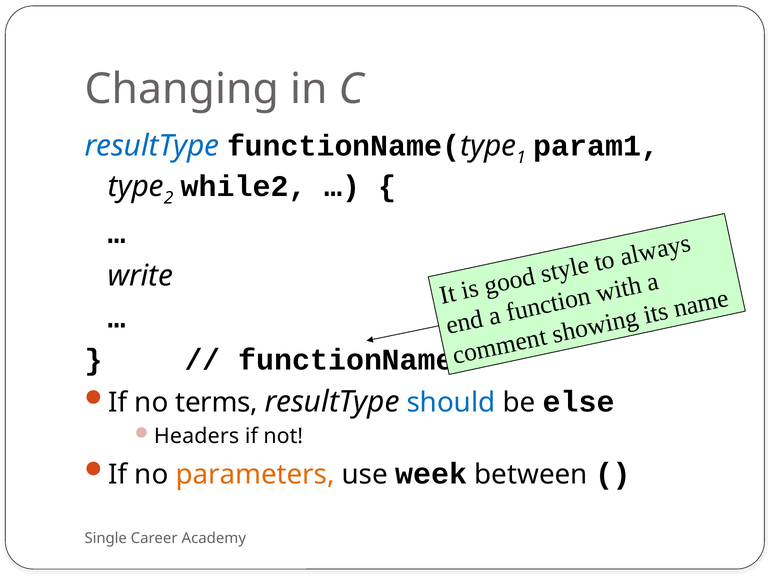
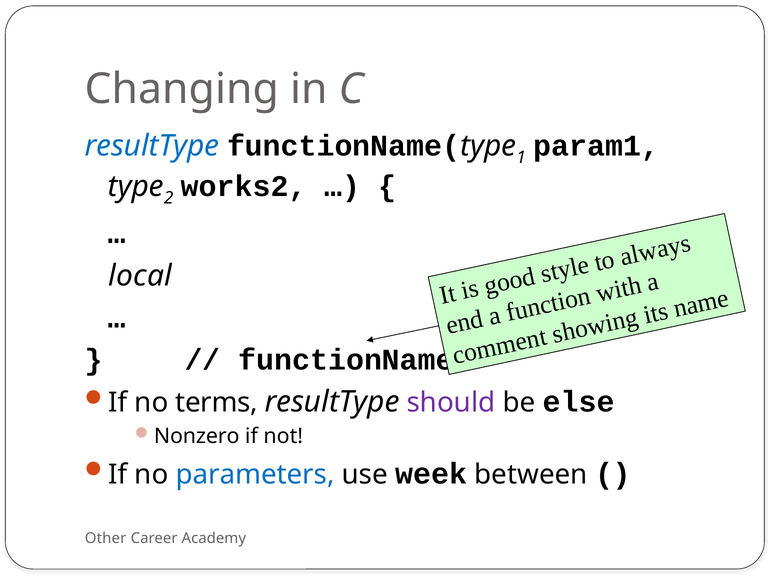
while2: while2 -> works2
write: write -> local
should colour: blue -> purple
Headers: Headers -> Nonzero
parameters colour: orange -> blue
Single: Single -> Other
